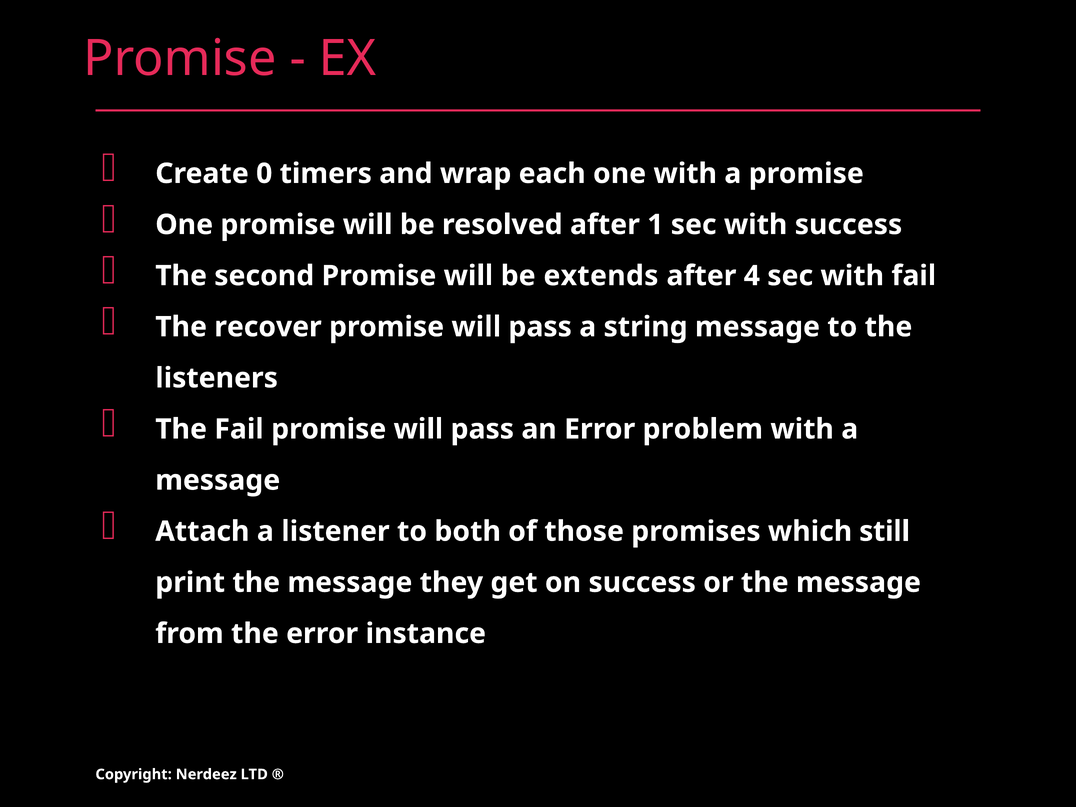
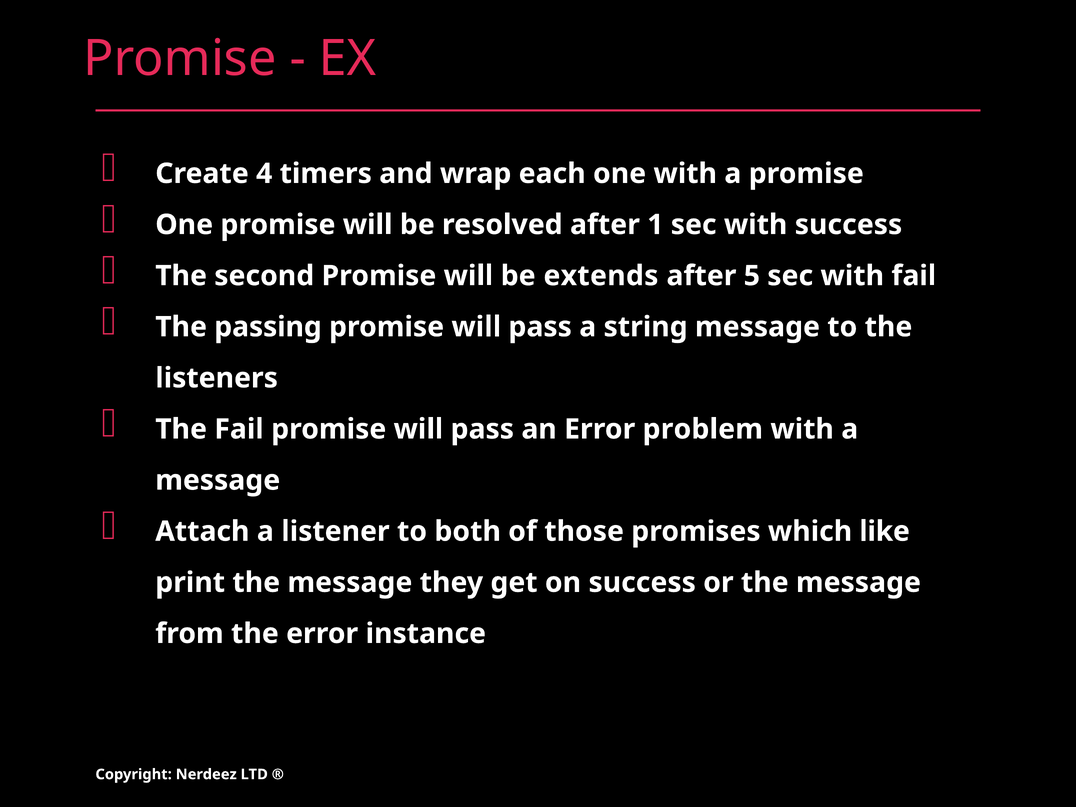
0: 0 -> 4
4: 4 -> 5
recover: recover -> passing
still: still -> like
